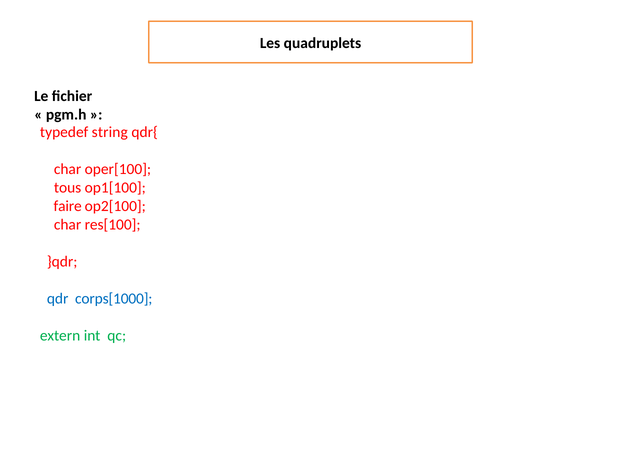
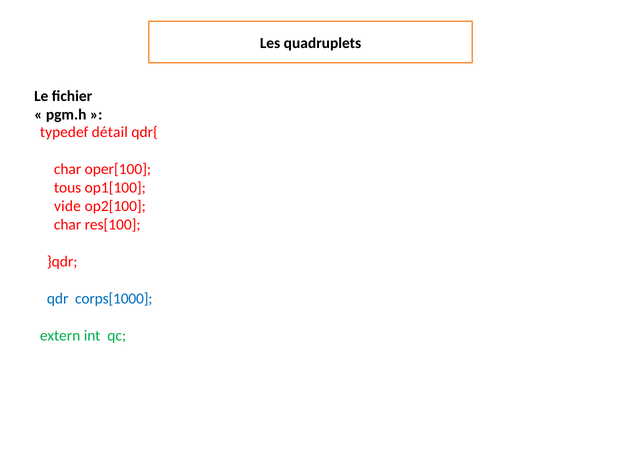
string: string -> détail
faire: faire -> vide
